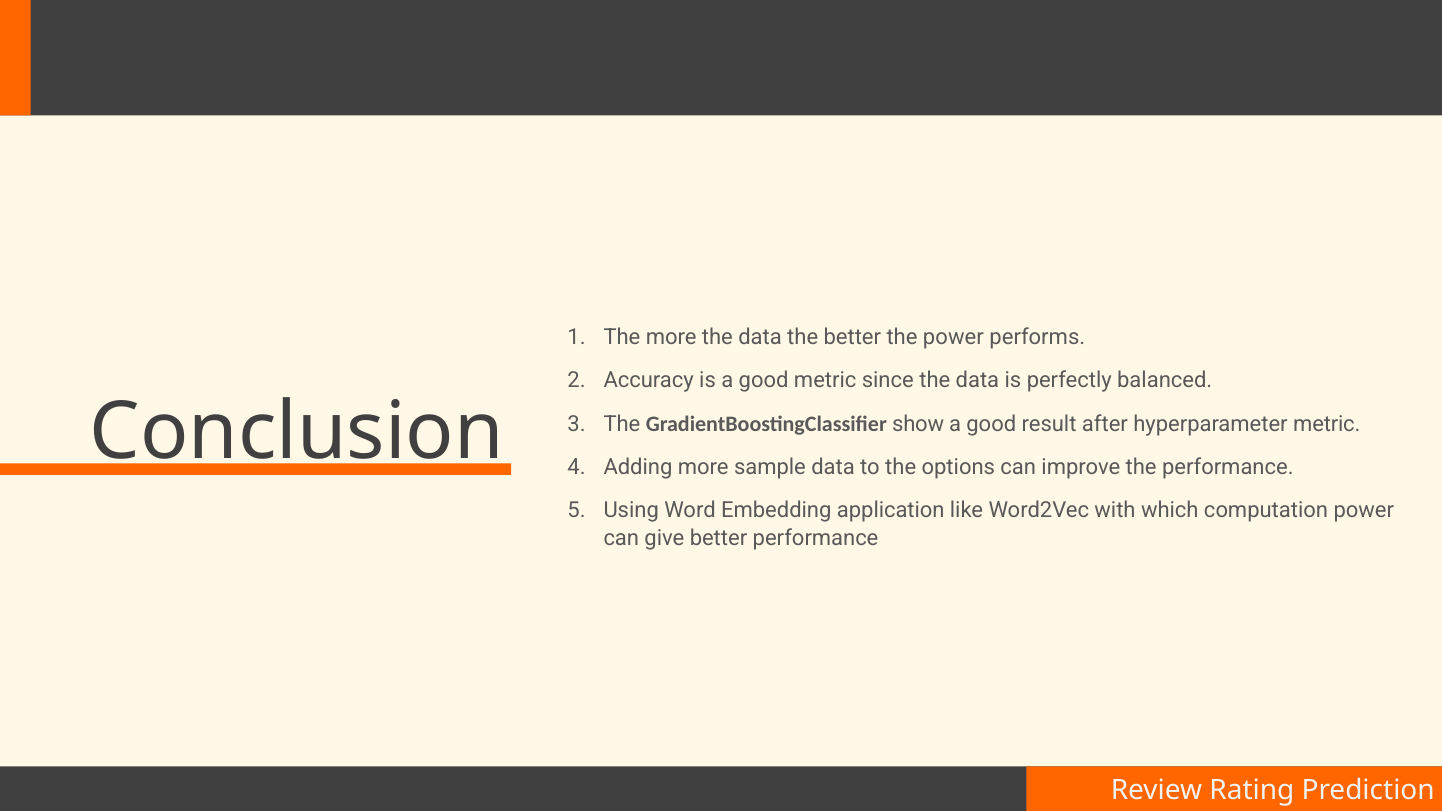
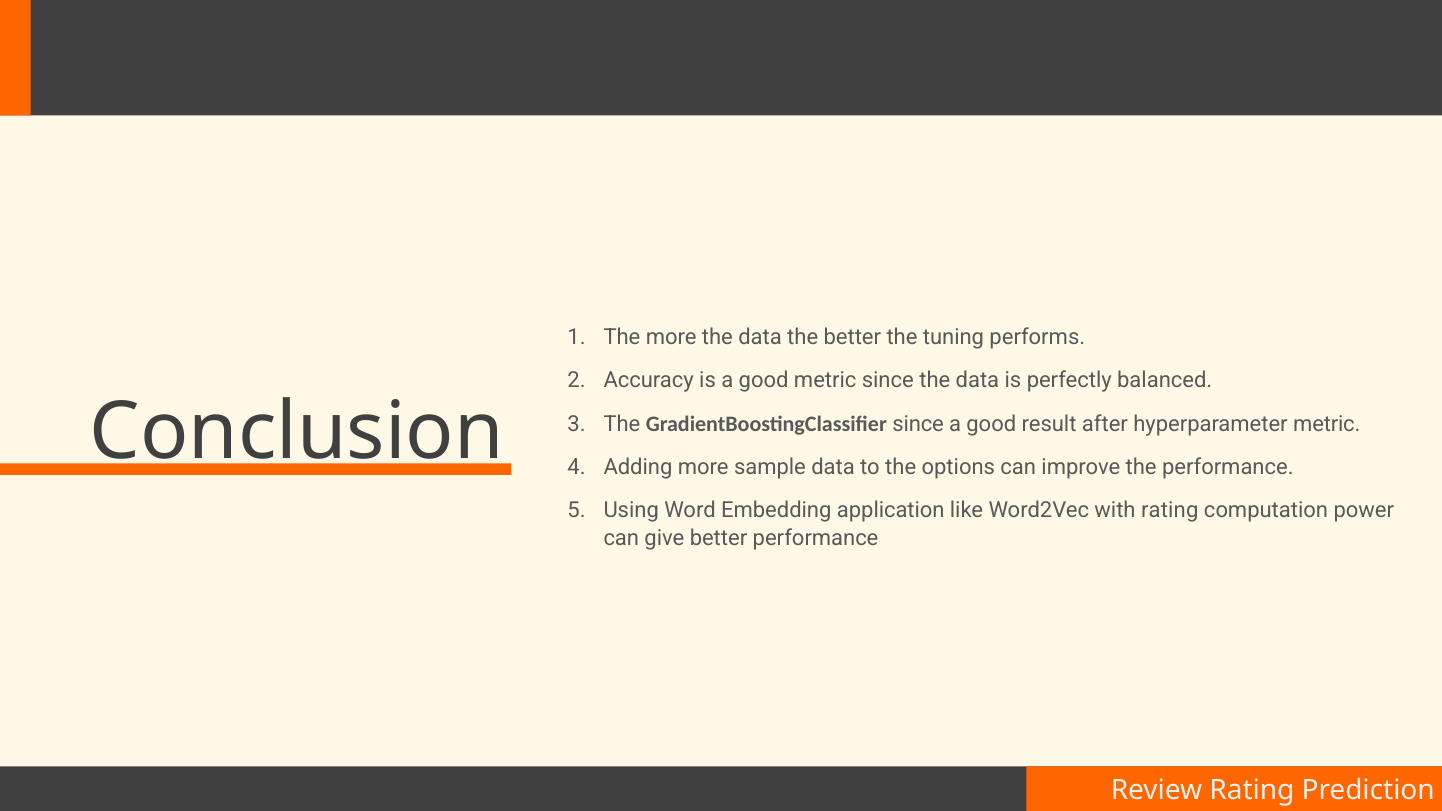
the power: power -> tuning
GradientBoostingClassifier show: show -> since
with which: which -> rating
